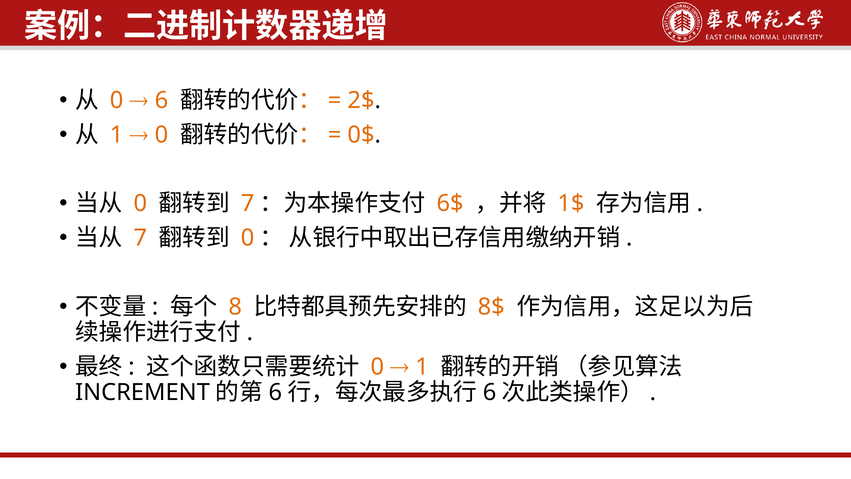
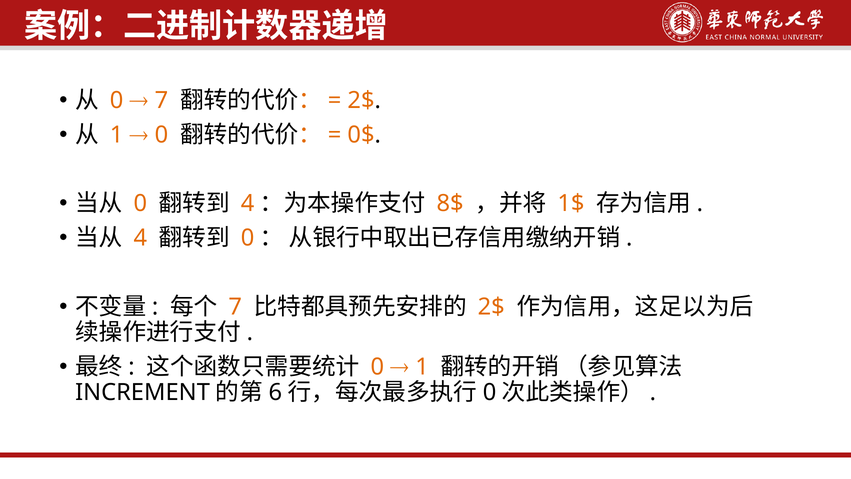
6 at (161, 100): 6 -> 7
7 at (248, 203): 7 -> 4
6$: 6$ -> 8$
7 at (140, 238): 7 -> 4
8 at (235, 307): 8 -> 7
8$ at (491, 307): 8$ -> 2$
6 at (490, 392): 6 -> 0
